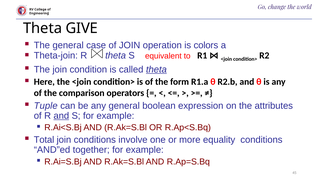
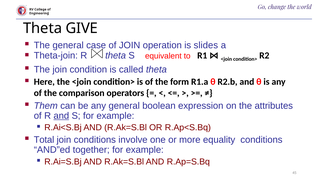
colors: colors -> slides
theta at (156, 69) underline: present -> none
Tuple: Tuple -> Them
